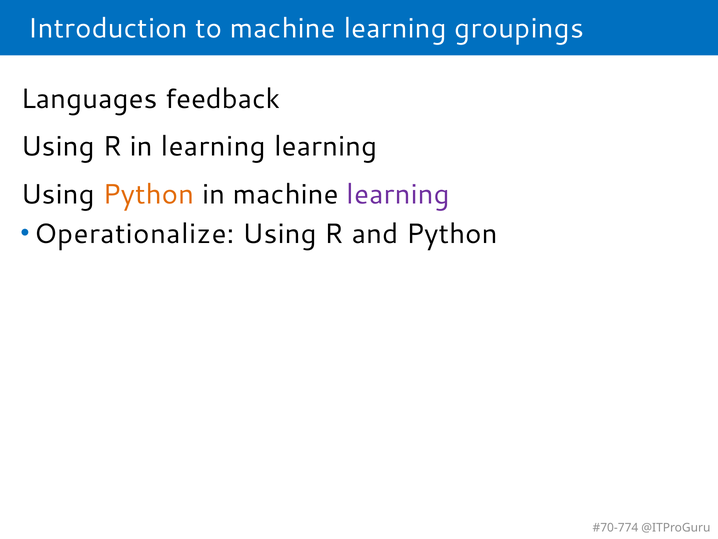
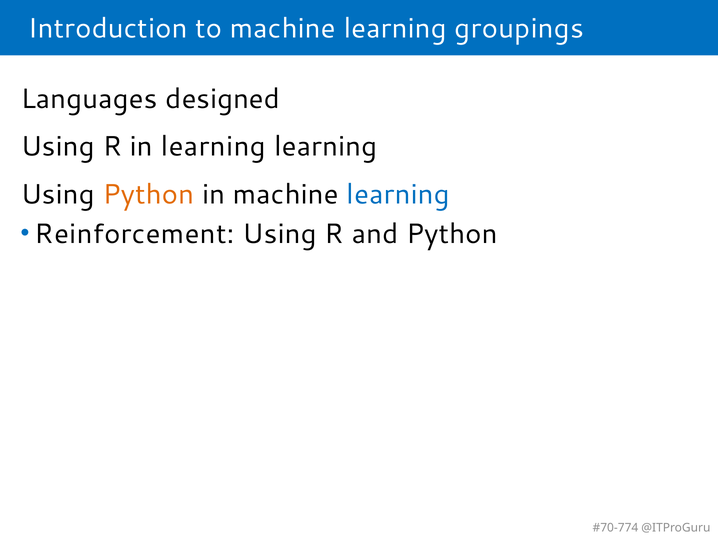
feedback: feedback -> designed
learning at (398, 194) colour: purple -> blue
Operationalize: Operationalize -> Reinforcement
